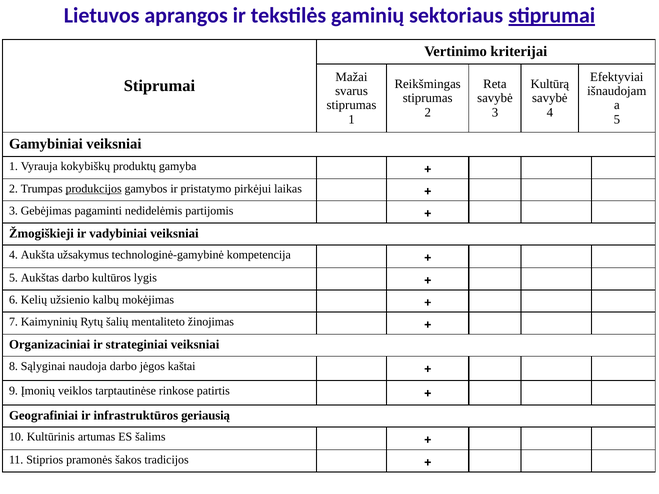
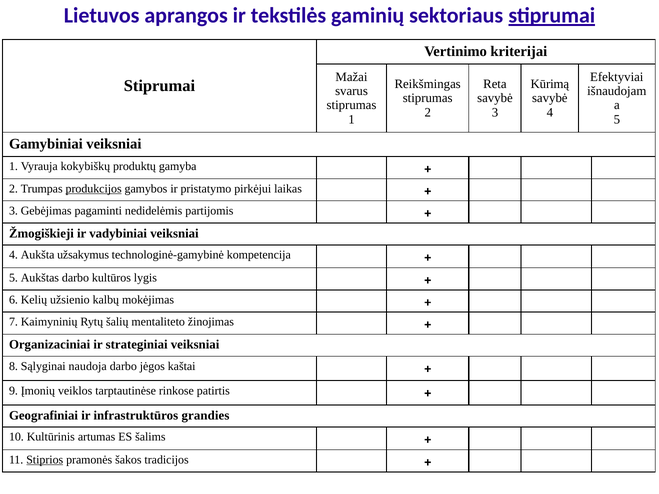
Kultūrą: Kultūrą -> Kūrimą
geriausią: geriausią -> grandies
Stiprios underline: none -> present
